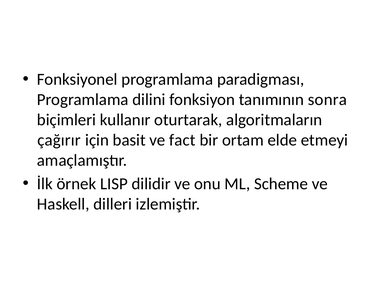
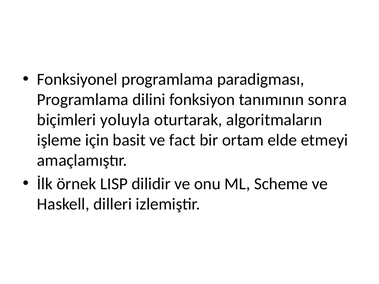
kullanır: kullanır -> yoluyla
çağırır: çağırır -> işleme
